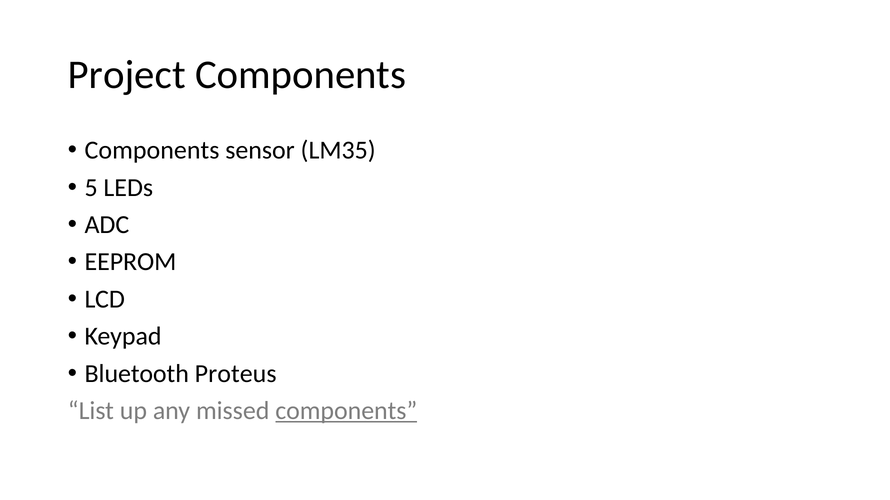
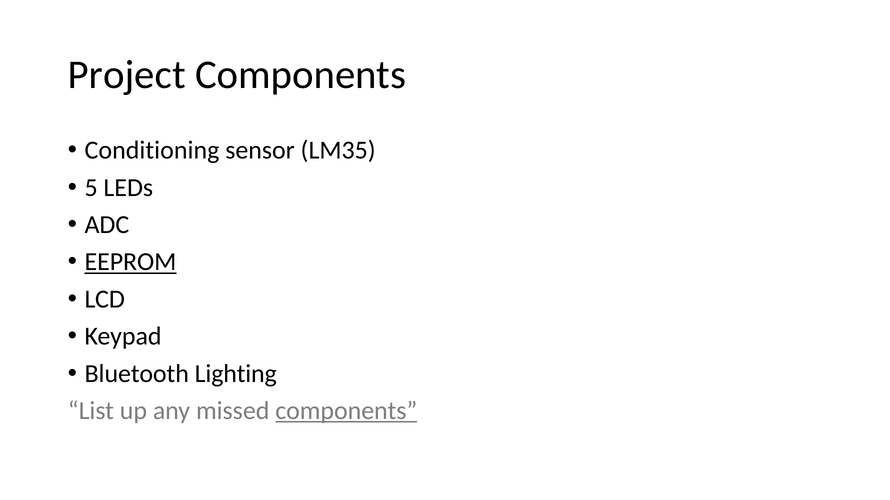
Components at (152, 150): Components -> Conditioning
EEPROM underline: none -> present
Proteus: Proteus -> Lighting
